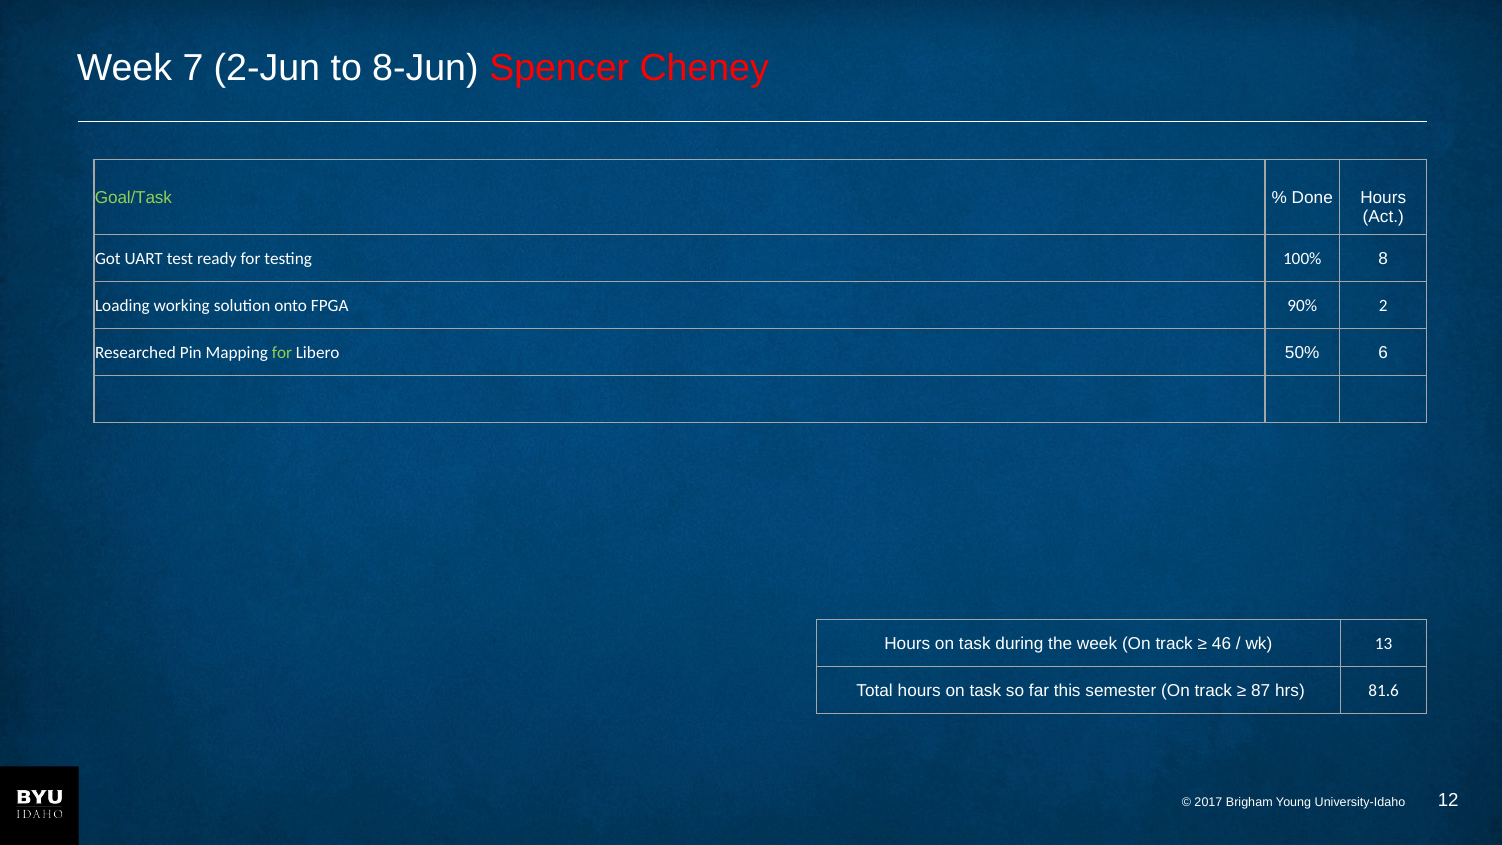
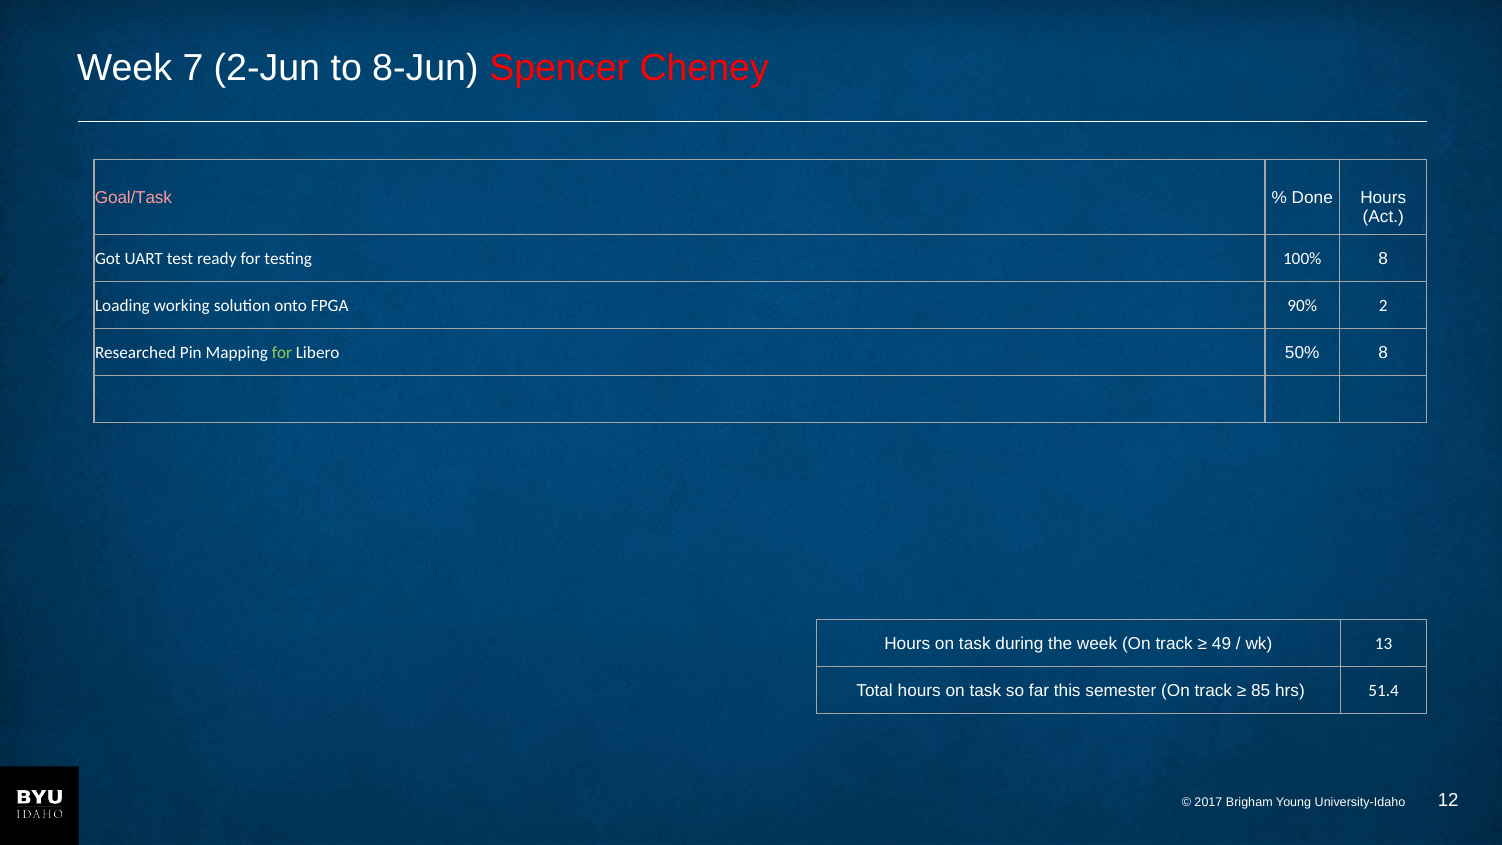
Goal/Task colour: light green -> pink
50% 6: 6 -> 8
46: 46 -> 49
87: 87 -> 85
81.6: 81.6 -> 51.4
